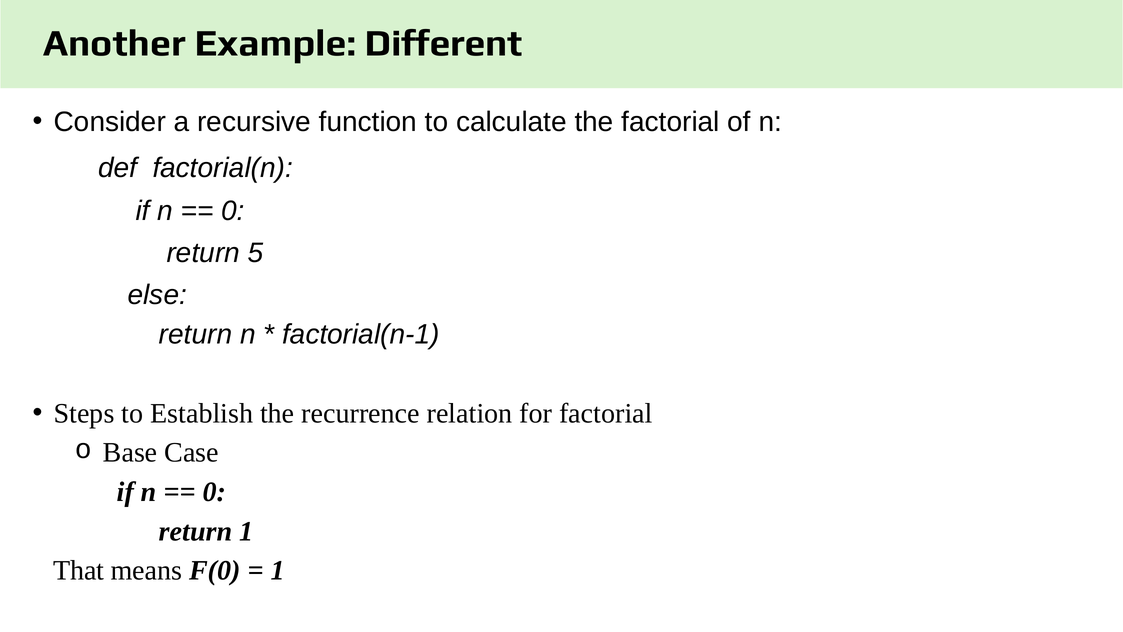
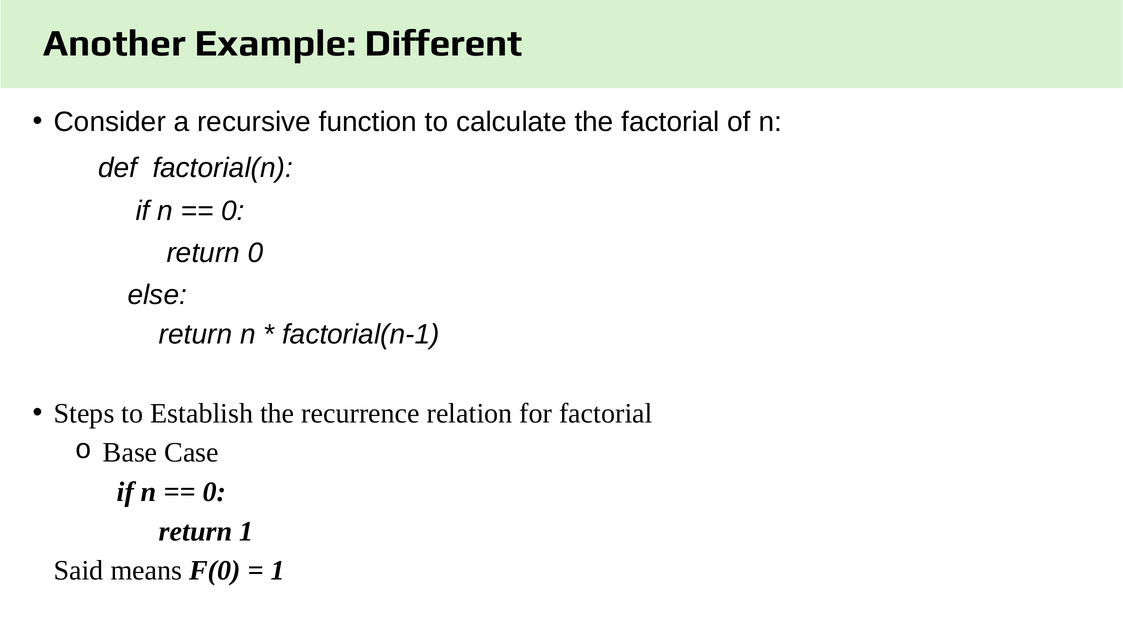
return 5: 5 -> 0
That: That -> Said
